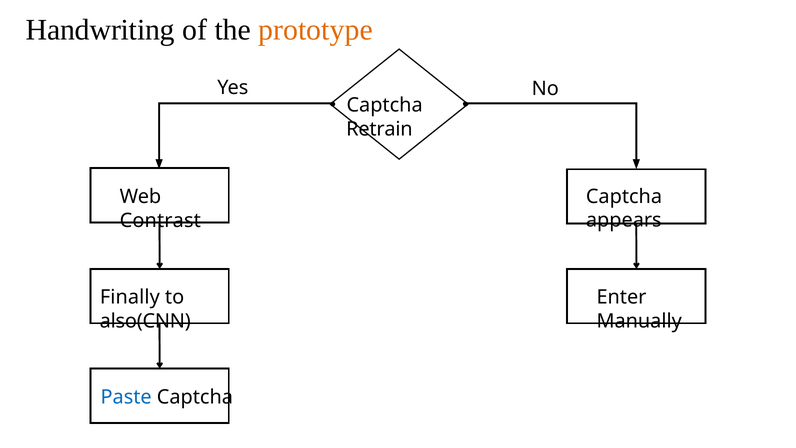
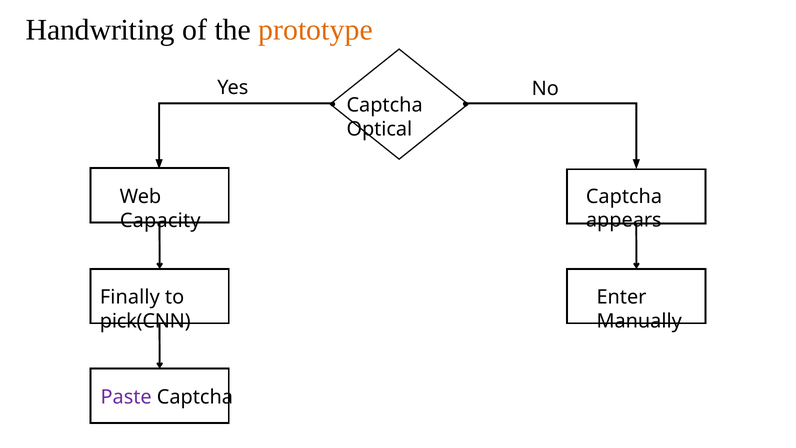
Retrain: Retrain -> Optical
Contrast: Contrast -> Capacity
also(CNN: also(CNN -> pick(CNN
Paste colour: blue -> purple
